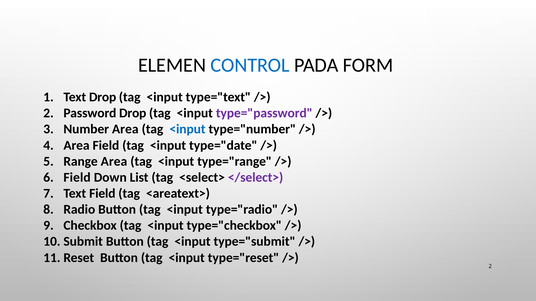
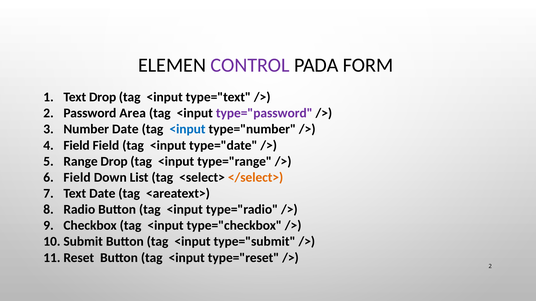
CONTROL colour: blue -> purple
Password Drop: Drop -> Area
Number Area: Area -> Date
Area at (76, 146): Area -> Field
Range Area: Area -> Drop
</select> colour: purple -> orange
Text Field: Field -> Date
